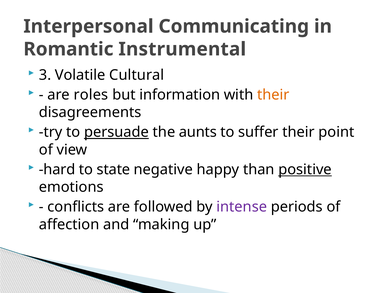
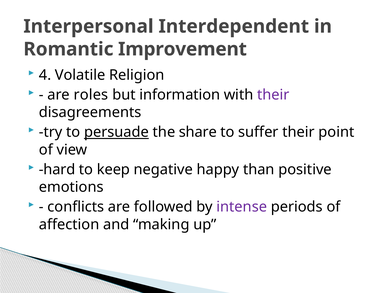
Communicating: Communicating -> Interdependent
Instrumental: Instrumental -> Improvement
3: 3 -> 4
Cultural: Cultural -> Religion
their at (273, 95) colour: orange -> purple
aunts: aunts -> share
state: state -> keep
positive underline: present -> none
